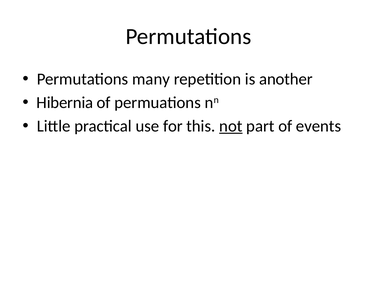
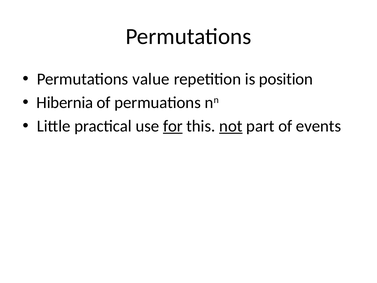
many: many -> value
another: another -> position
for underline: none -> present
